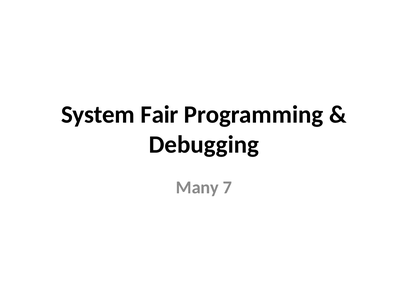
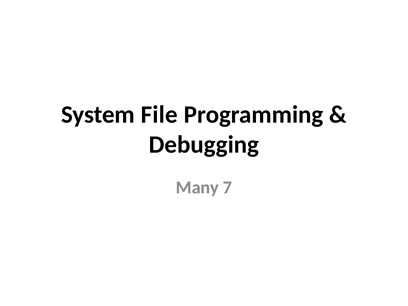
Fair: Fair -> File
